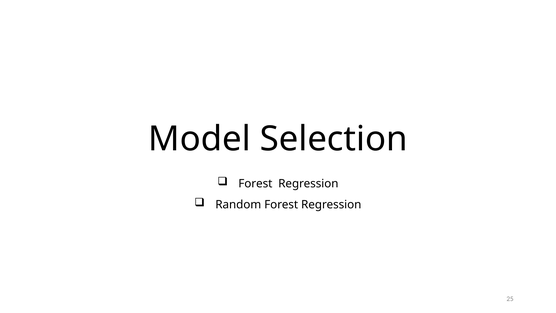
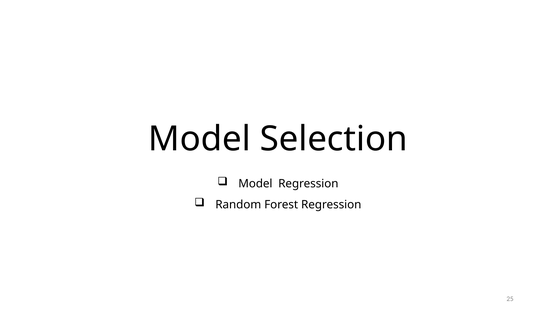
Forest at (255, 184): Forest -> Model
